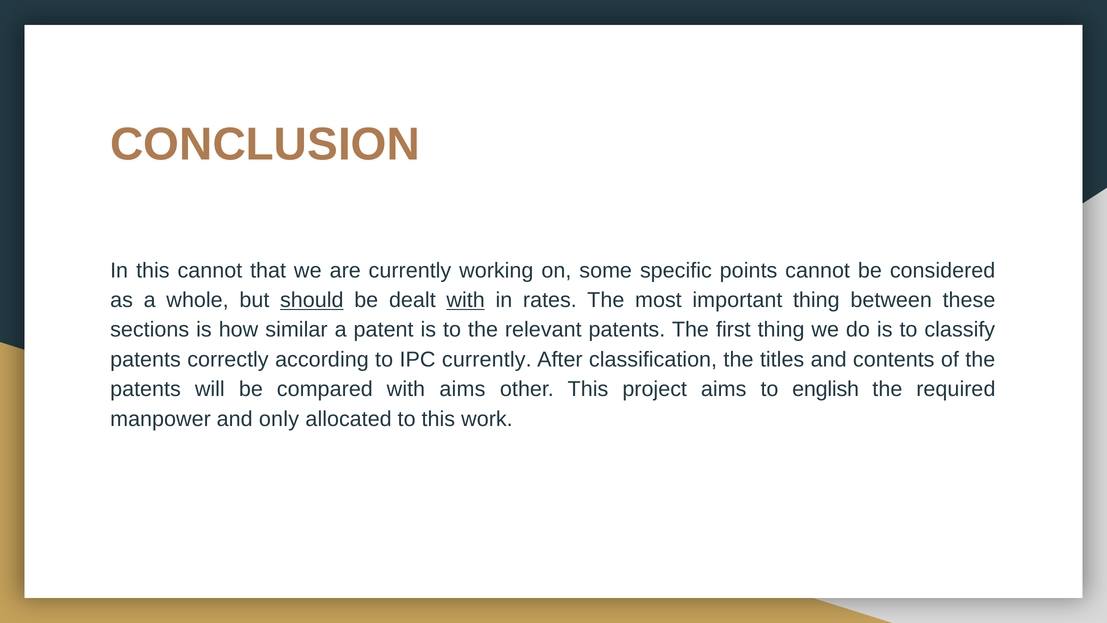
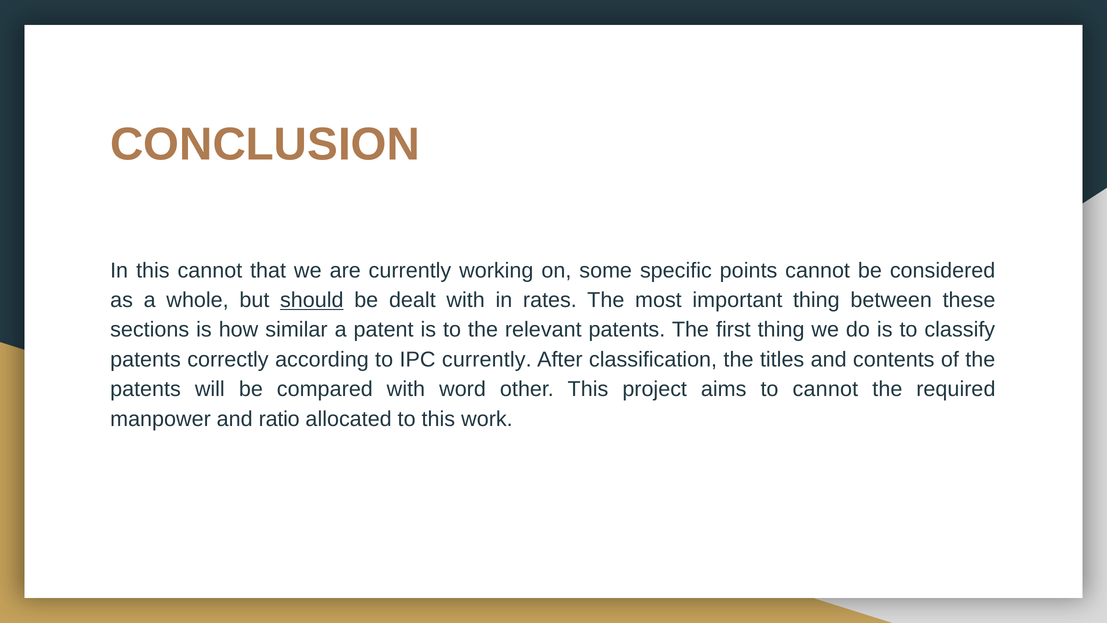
with at (466, 300) underline: present -> none
with aims: aims -> word
to english: english -> cannot
only: only -> ratio
